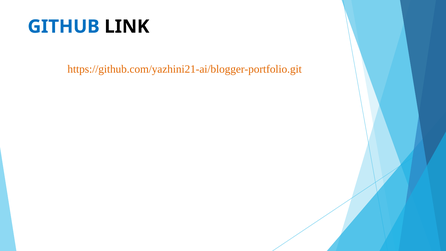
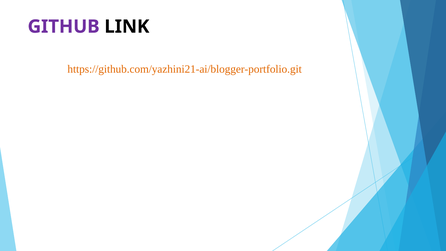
GITHUB colour: blue -> purple
